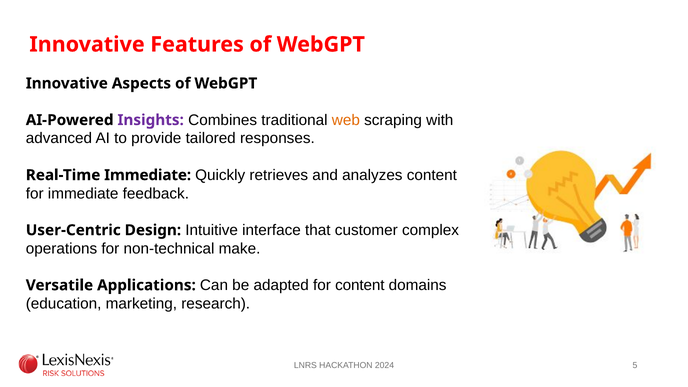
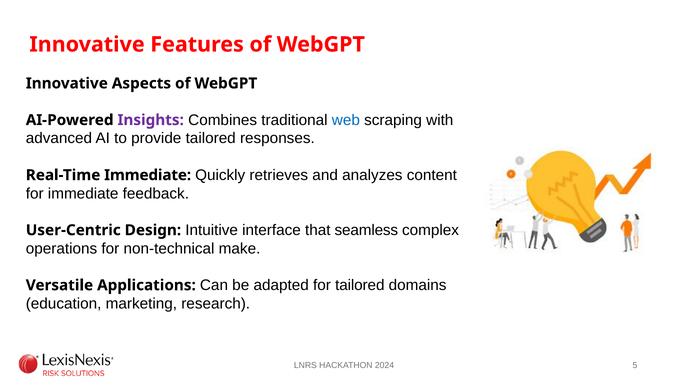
web colour: orange -> blue
customer: customer -> seamless
for content: content -> tailored
